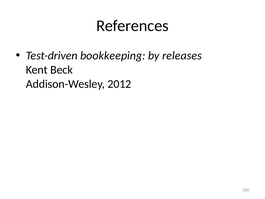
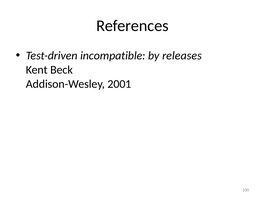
bookkeeping: bookkeeping -> incompatible
2012: 2012 -> 2001
